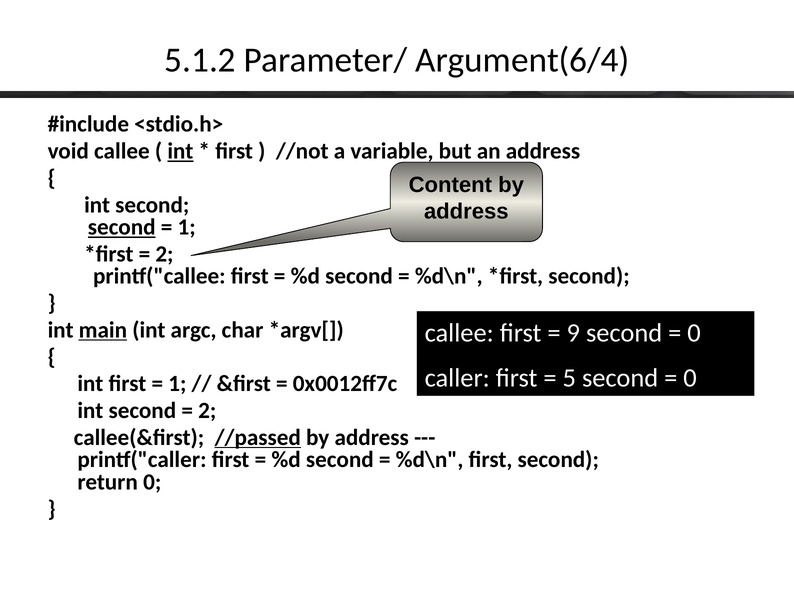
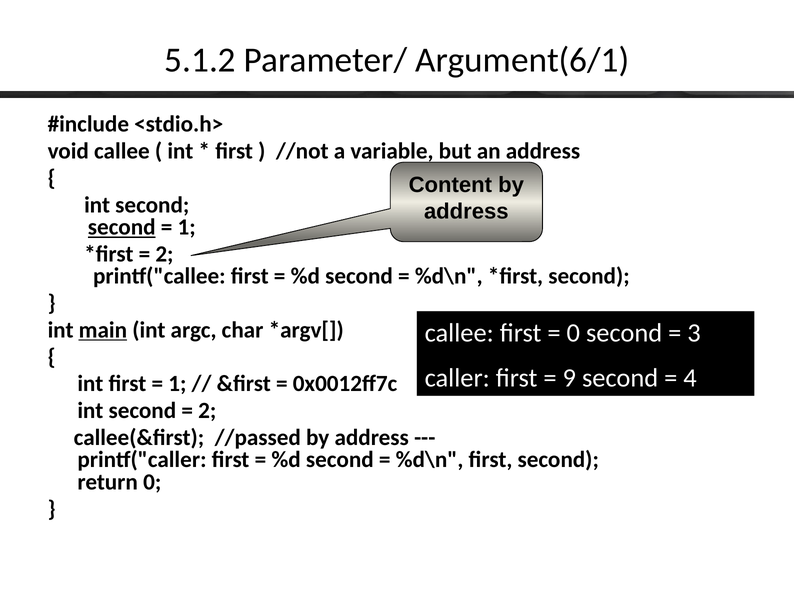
Argument(6/4: Argument(6/4 -> Argument(6/1
int at (180, 151) underline: present -> none
9 at (573, 333): 9 -> 0
0 at (694, 333): 0 -> 3
5: 5 -> 9
0 at (690, 378): 0 -> 4
//passed underline: present -> none
